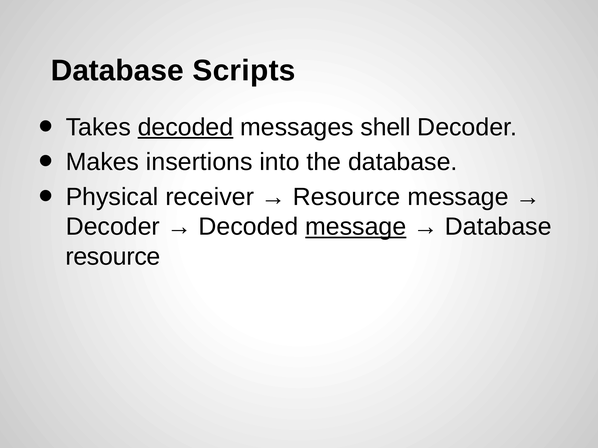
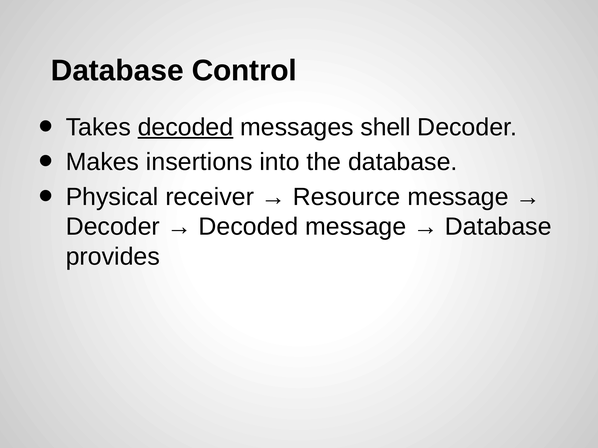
Scripts: Scripts -> Control
message at (356, 227) underline: present -> none
resource at (113, 257): resource -> provides
